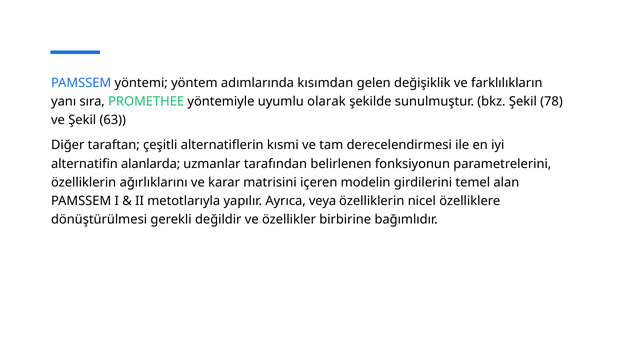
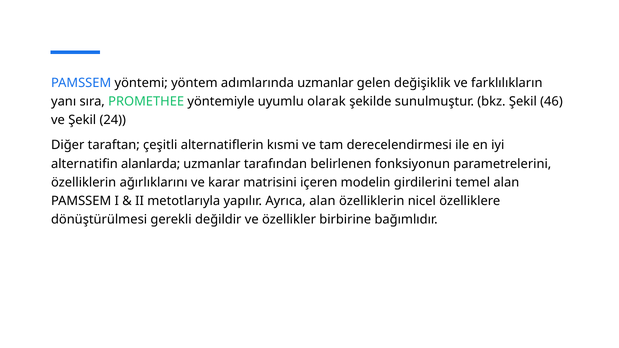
adımlarında kısımdan: kısımdan -> uzmanlar
78: 78 -> 46
63: 63 -> 24
Ayrıca veya: veya -> alan
